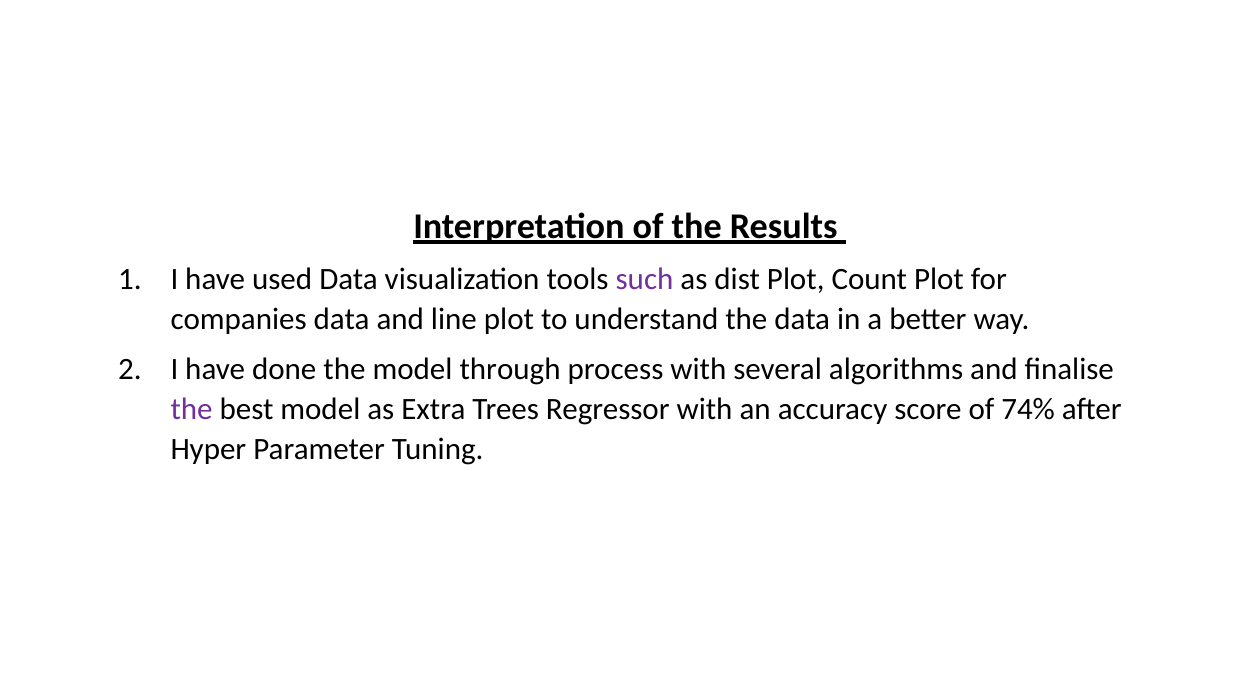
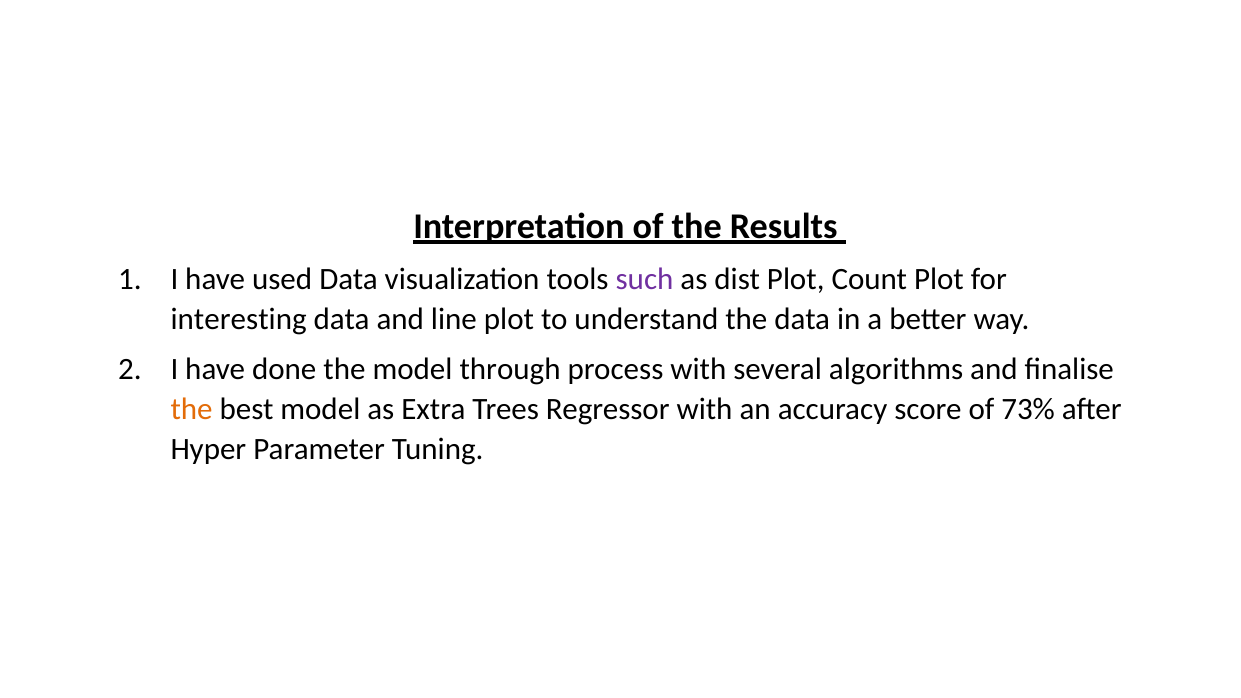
companies: companies -> interesting
the at (192, 409) colour: purple -> orange
74%: 74% -> 73%
